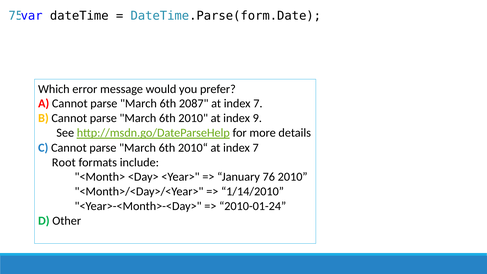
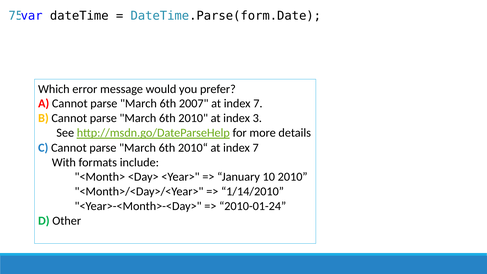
2087: 2087 -> 2007
9: 9 -> 3
Root: Root -> With
76: 76 -> 10
